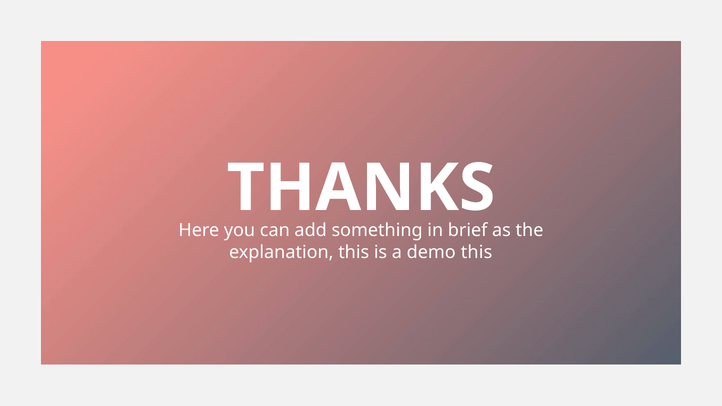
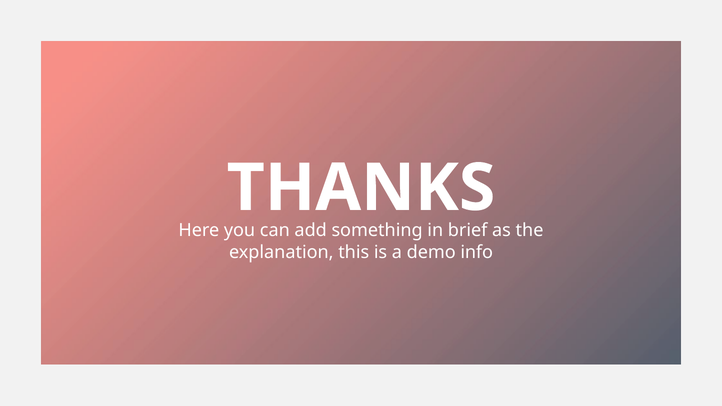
demo this: this -> info
